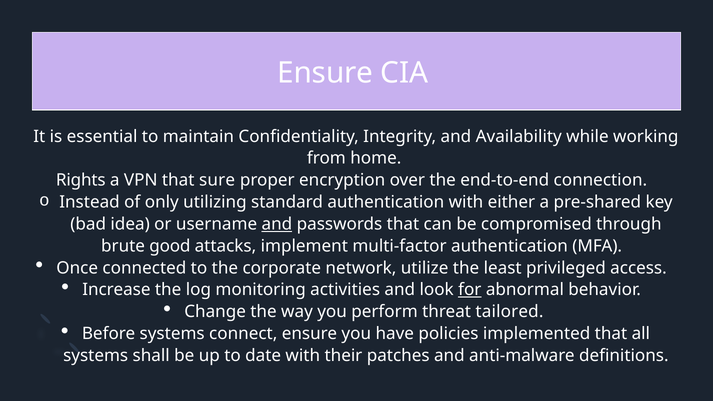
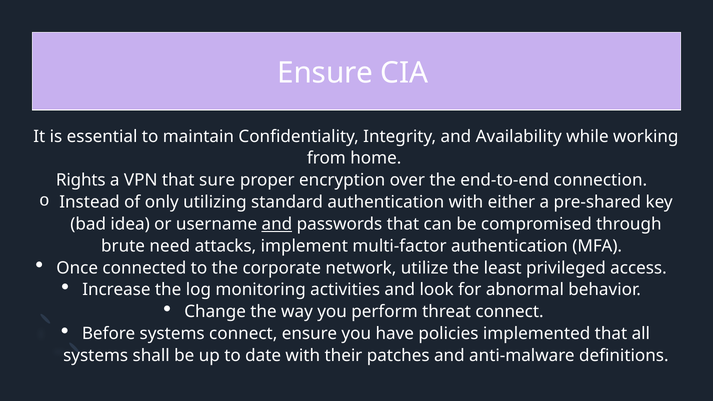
good: good -> need
for underline: present -> none
threat tailored: tailored -> connect
